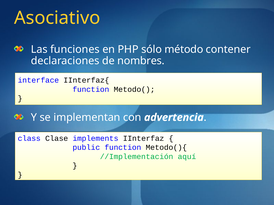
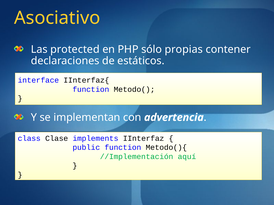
funciones: funciones -> protected
método: método -> propias
nombres: nombres -> estáticos
